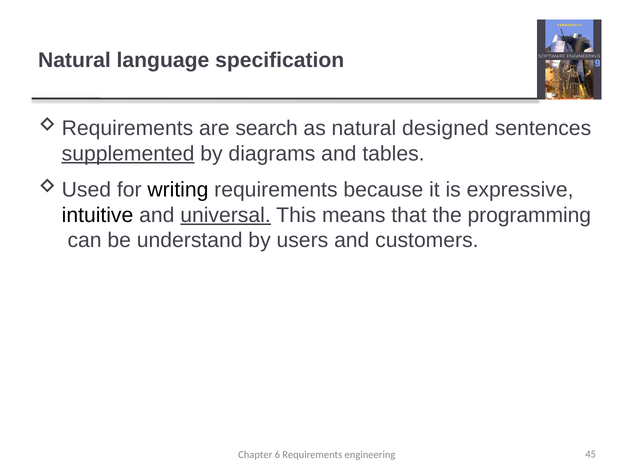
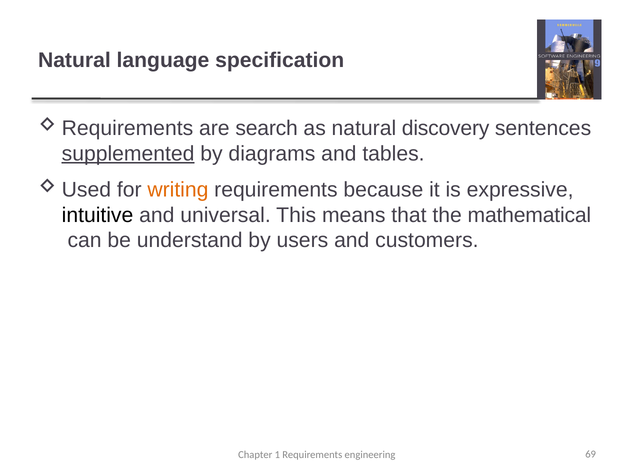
designed: designed -> discovery
writing colour: black -> orange
universal underline: present -> none
programming: programming -> mathematical
6: 6 -> 1
45: 45 -> 69
